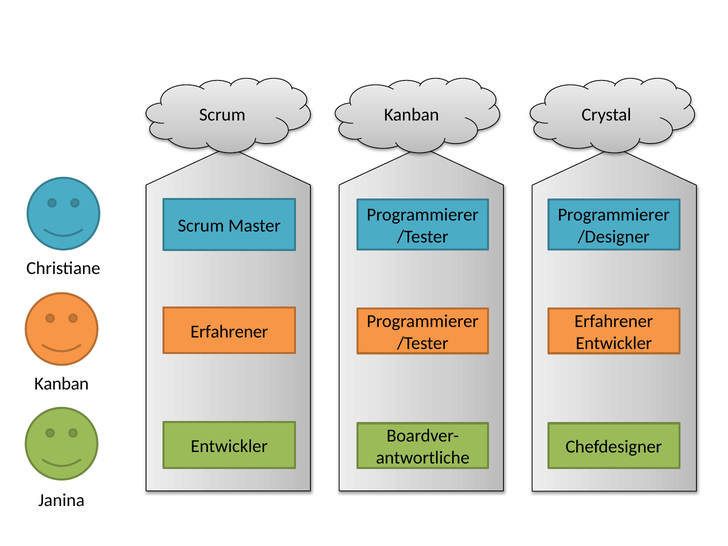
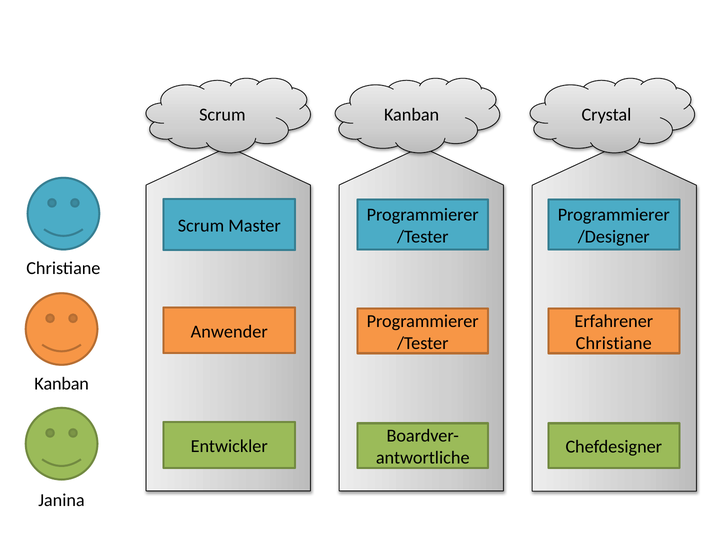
Erfahrener at (229, 332): Erfahrener -> Anwender
Entwickler at (614, 343): Entwickler -> Christiane
